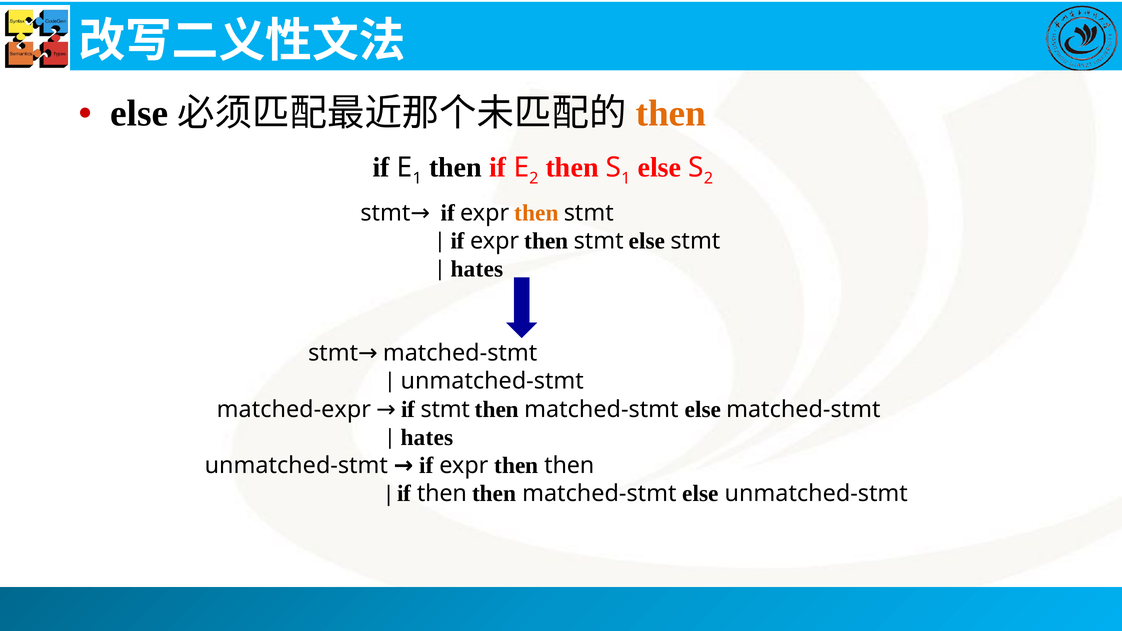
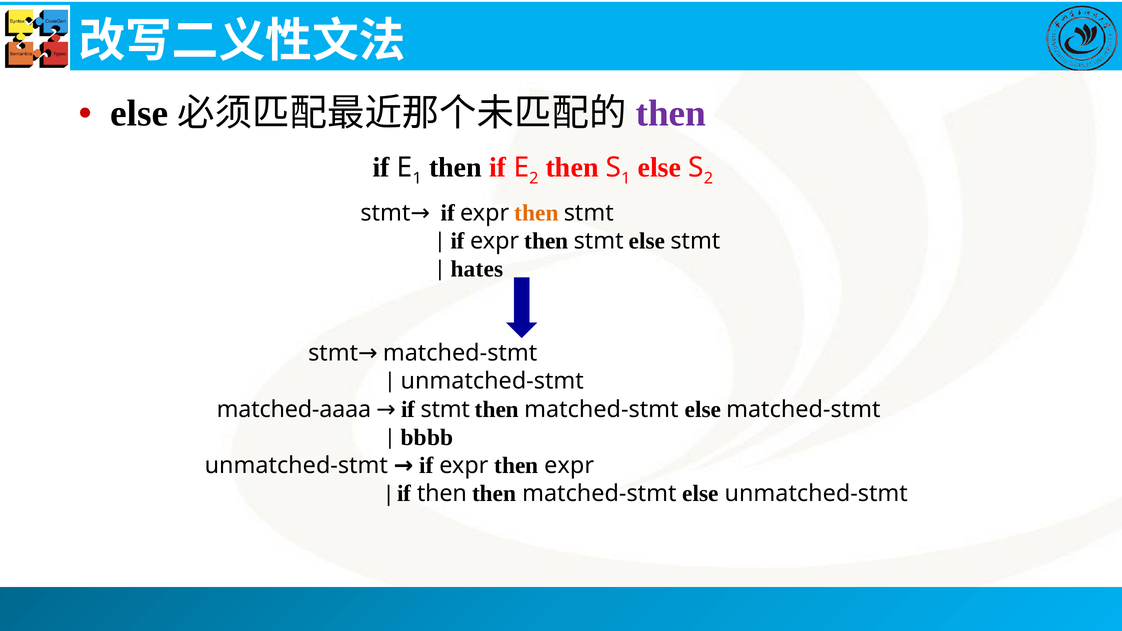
then at (671, 113) colour: orange -> purple
matched-expr: matched-expr -> matched-aaaa
hates at (427, 437): hates -> bbbb
expr then then: then -> expr
